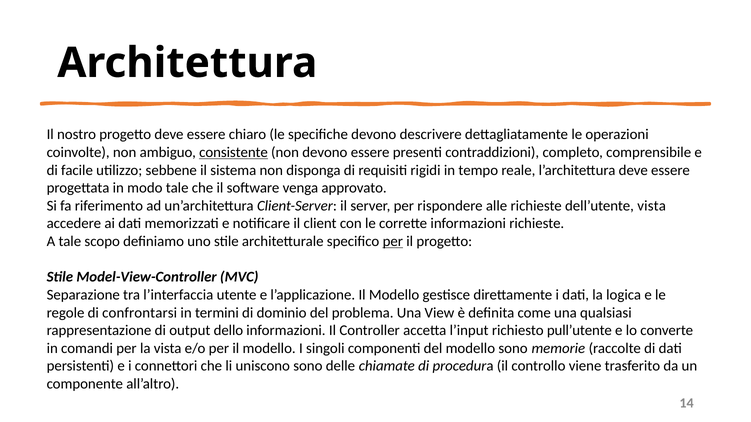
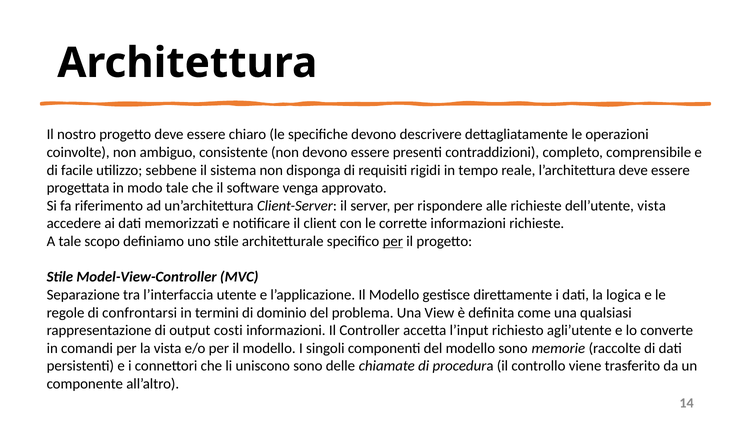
consistente underline: present -> none
dello: dello -> costi
pull’utente: pull’utente -> agli’utente
